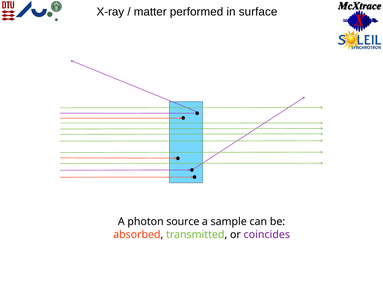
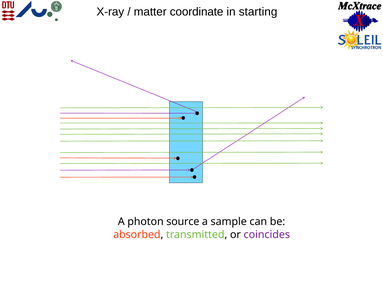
performed: performed -> coordinate
surface: surface -> starting
